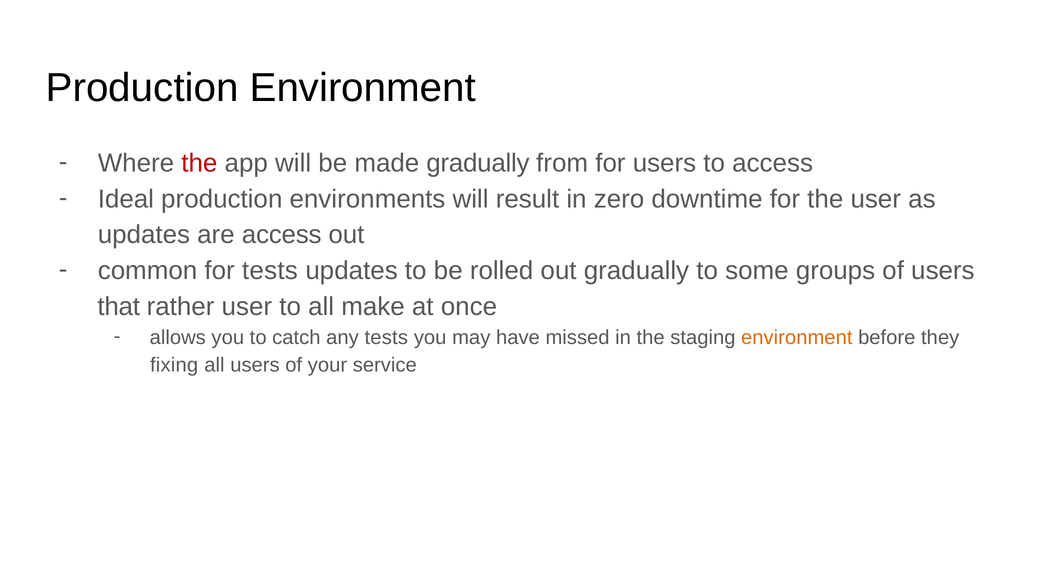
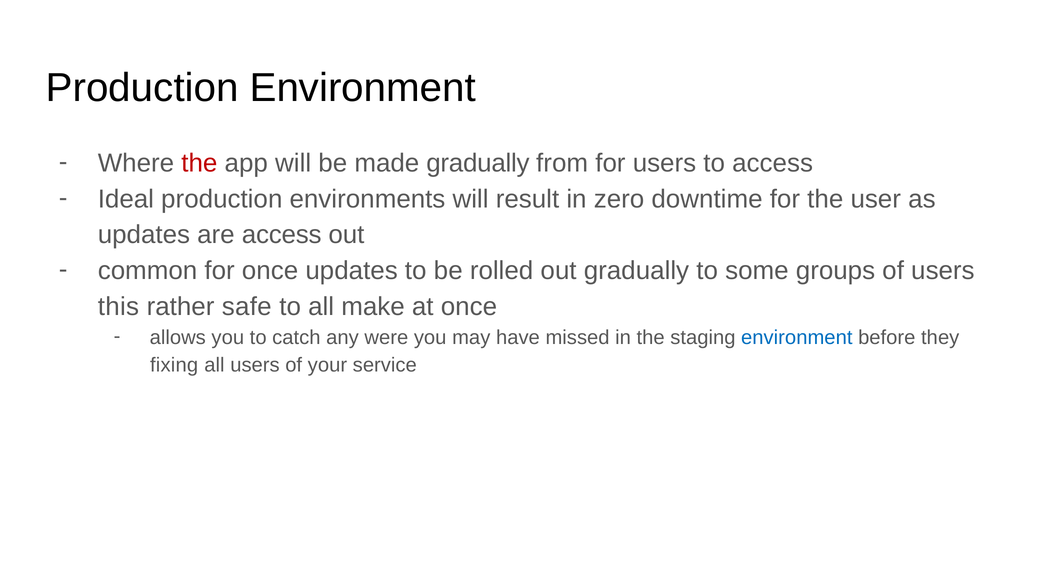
for tests: tests -> once
that: that -> this
rather user: user -> safe
any tests: tests -> were
environment at (797, 338) colour: orange -> blue
